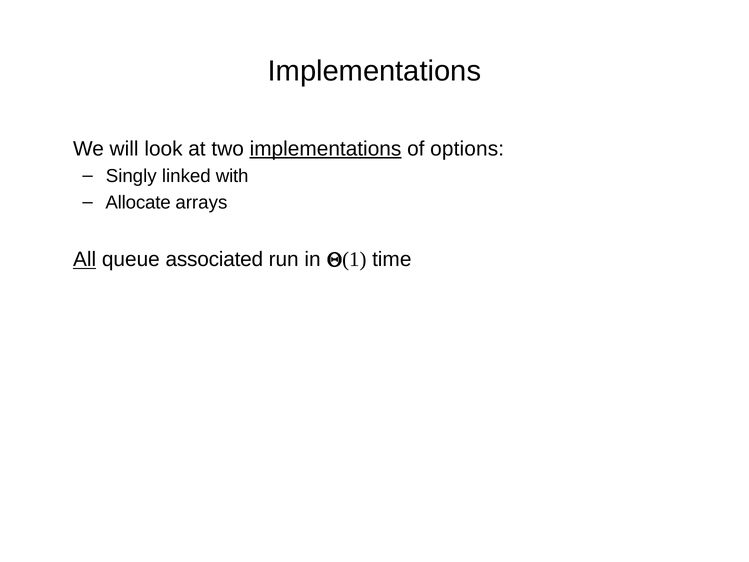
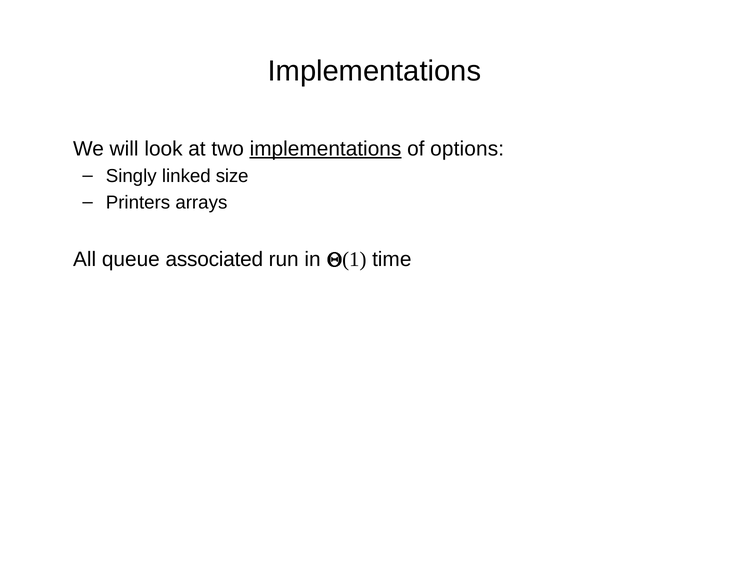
with: with -> size
Allocate: Allocate -> Printers
All underline: present -> none
